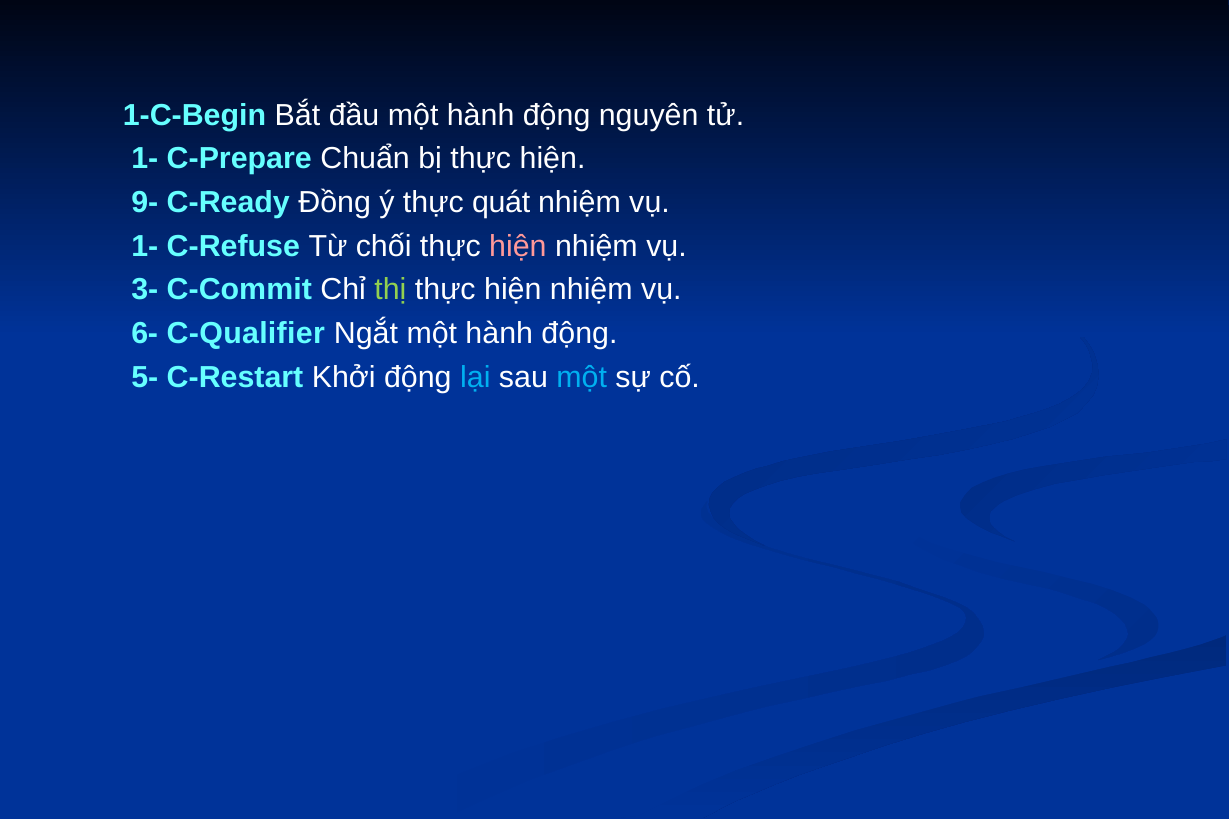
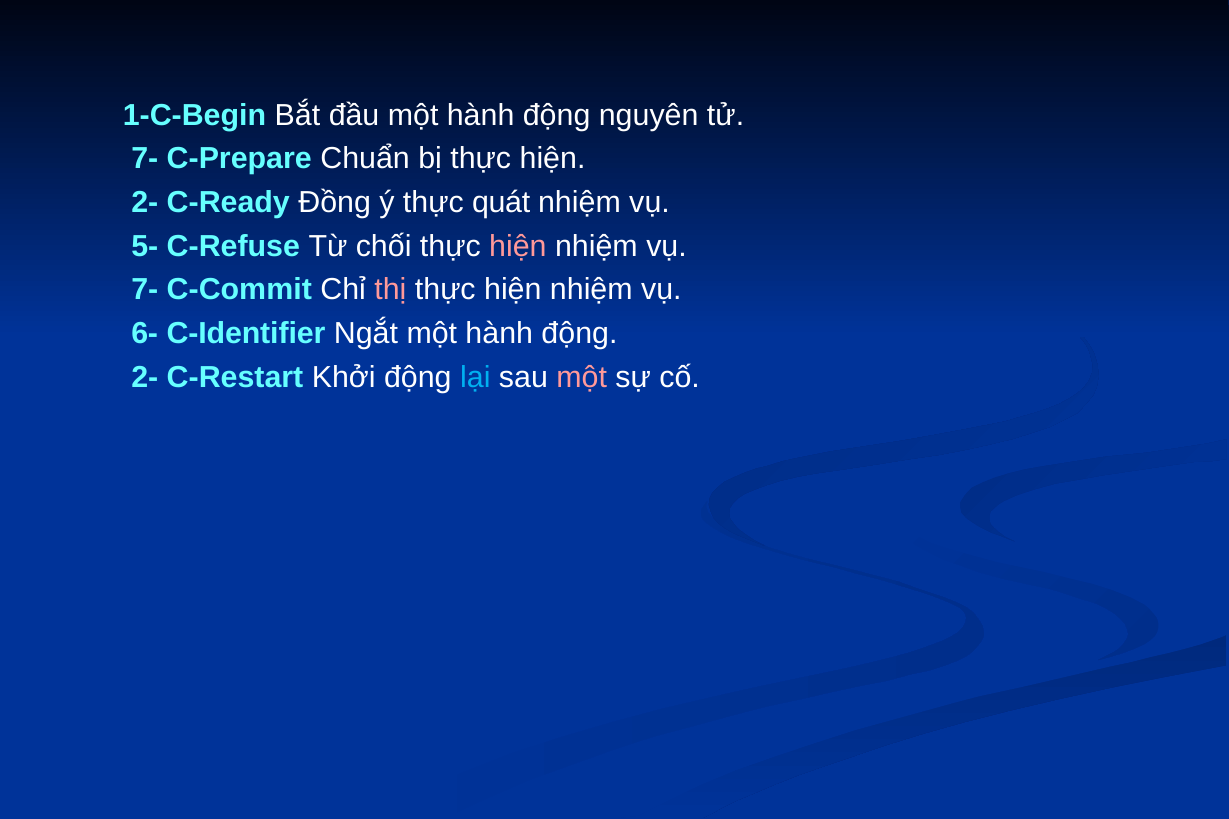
1- at (145, 159): 1- -> 7-
9- at (145, 203): 9- -> 2-
1- at (145, 246): 1- -> 5-
3- at (145, 290): 3- -> 7-
thị colour: light green -> pink
C-Qualifier: C-Qualifier -> C-Identifier
5- at (145, 377): 5- -> 2-
một at (582, 377) colour: light blue -> pink
